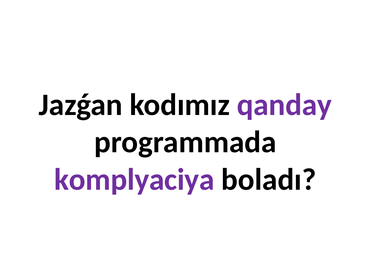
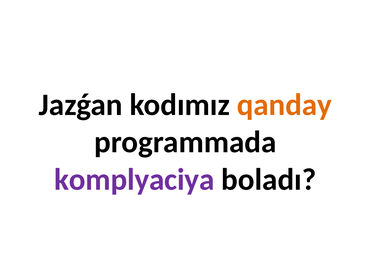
qanday colour: purple -> orange
